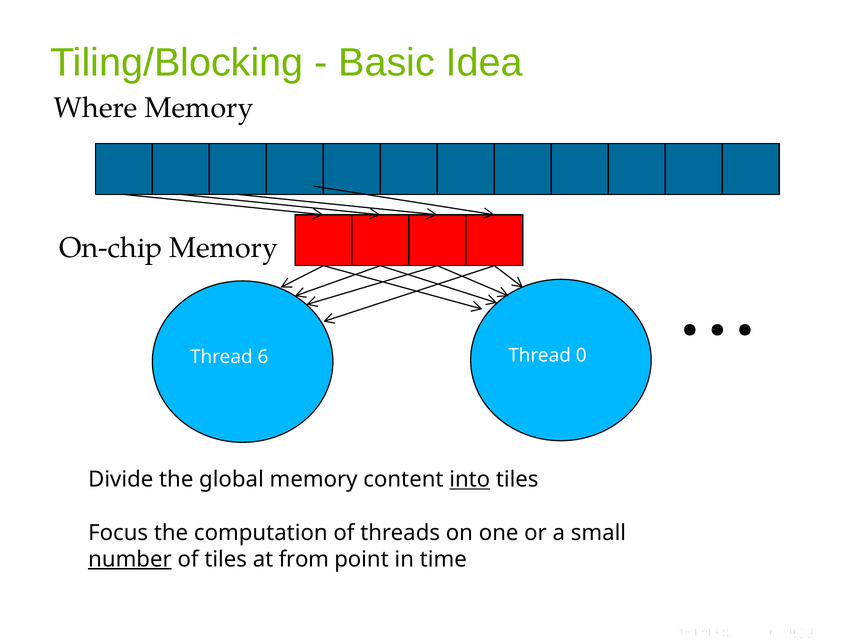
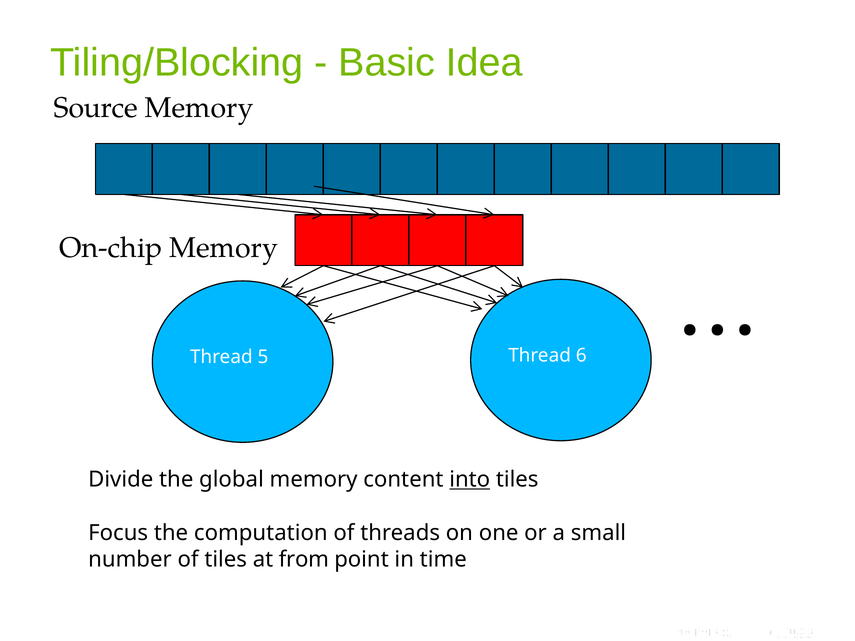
Where: Where -> Source
6: 6 -> 5
0: 0 -> 6
number underline: present -> none
